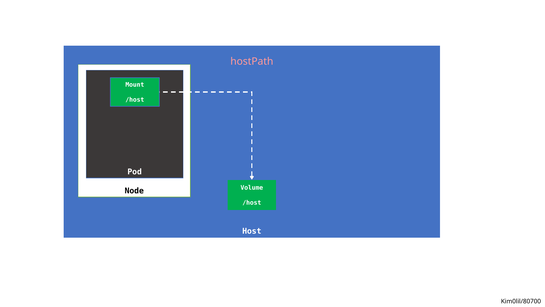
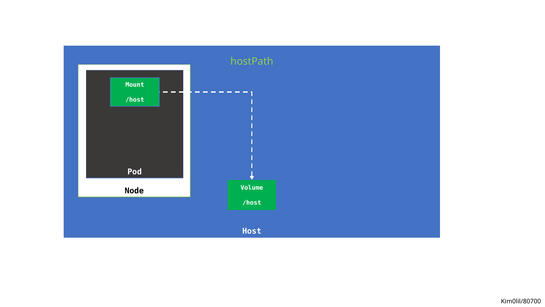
hostPath colour: pink -> light green
